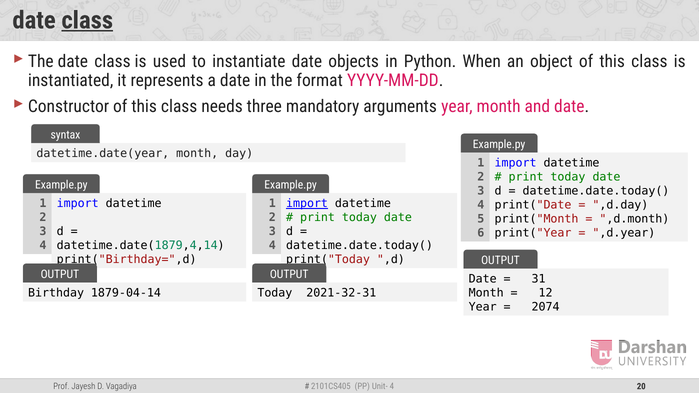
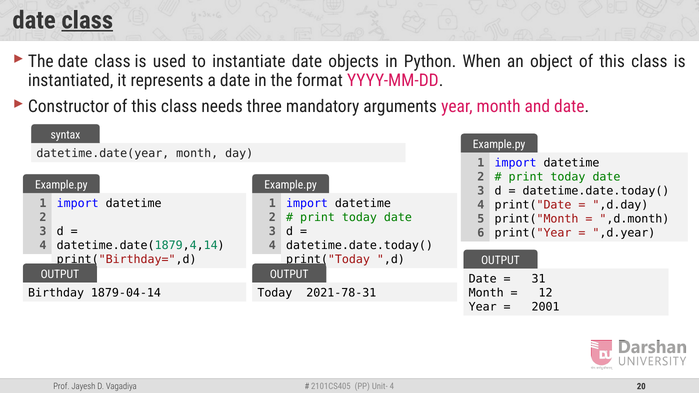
import at (307, 204) underline: present -> none
2021-32-31: 2021-32-31 -> 2021-78-31
2074: 2074 -> 2001
